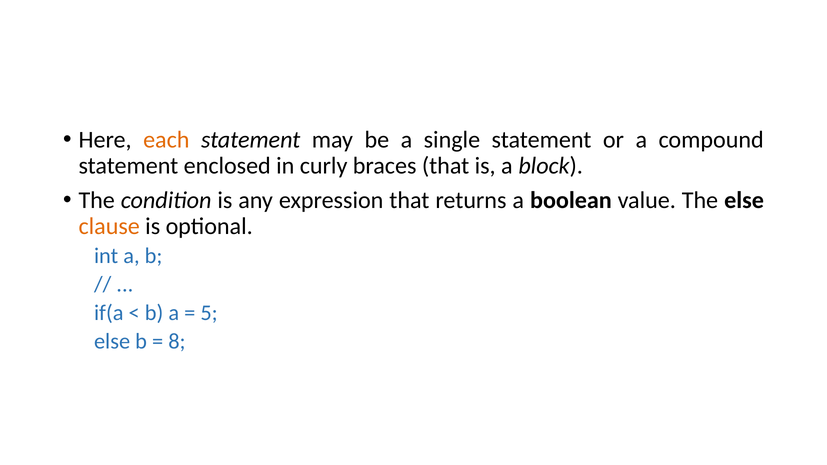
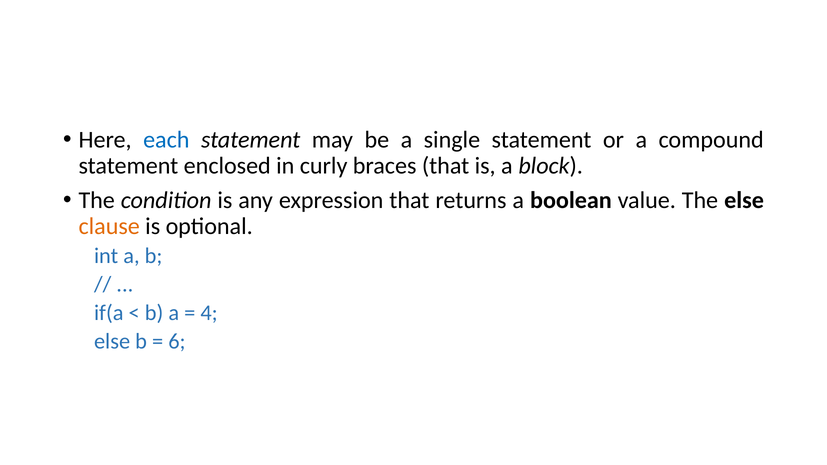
each colour: orange -> blue
5: 5 -> 4
8: 8 -> 6
